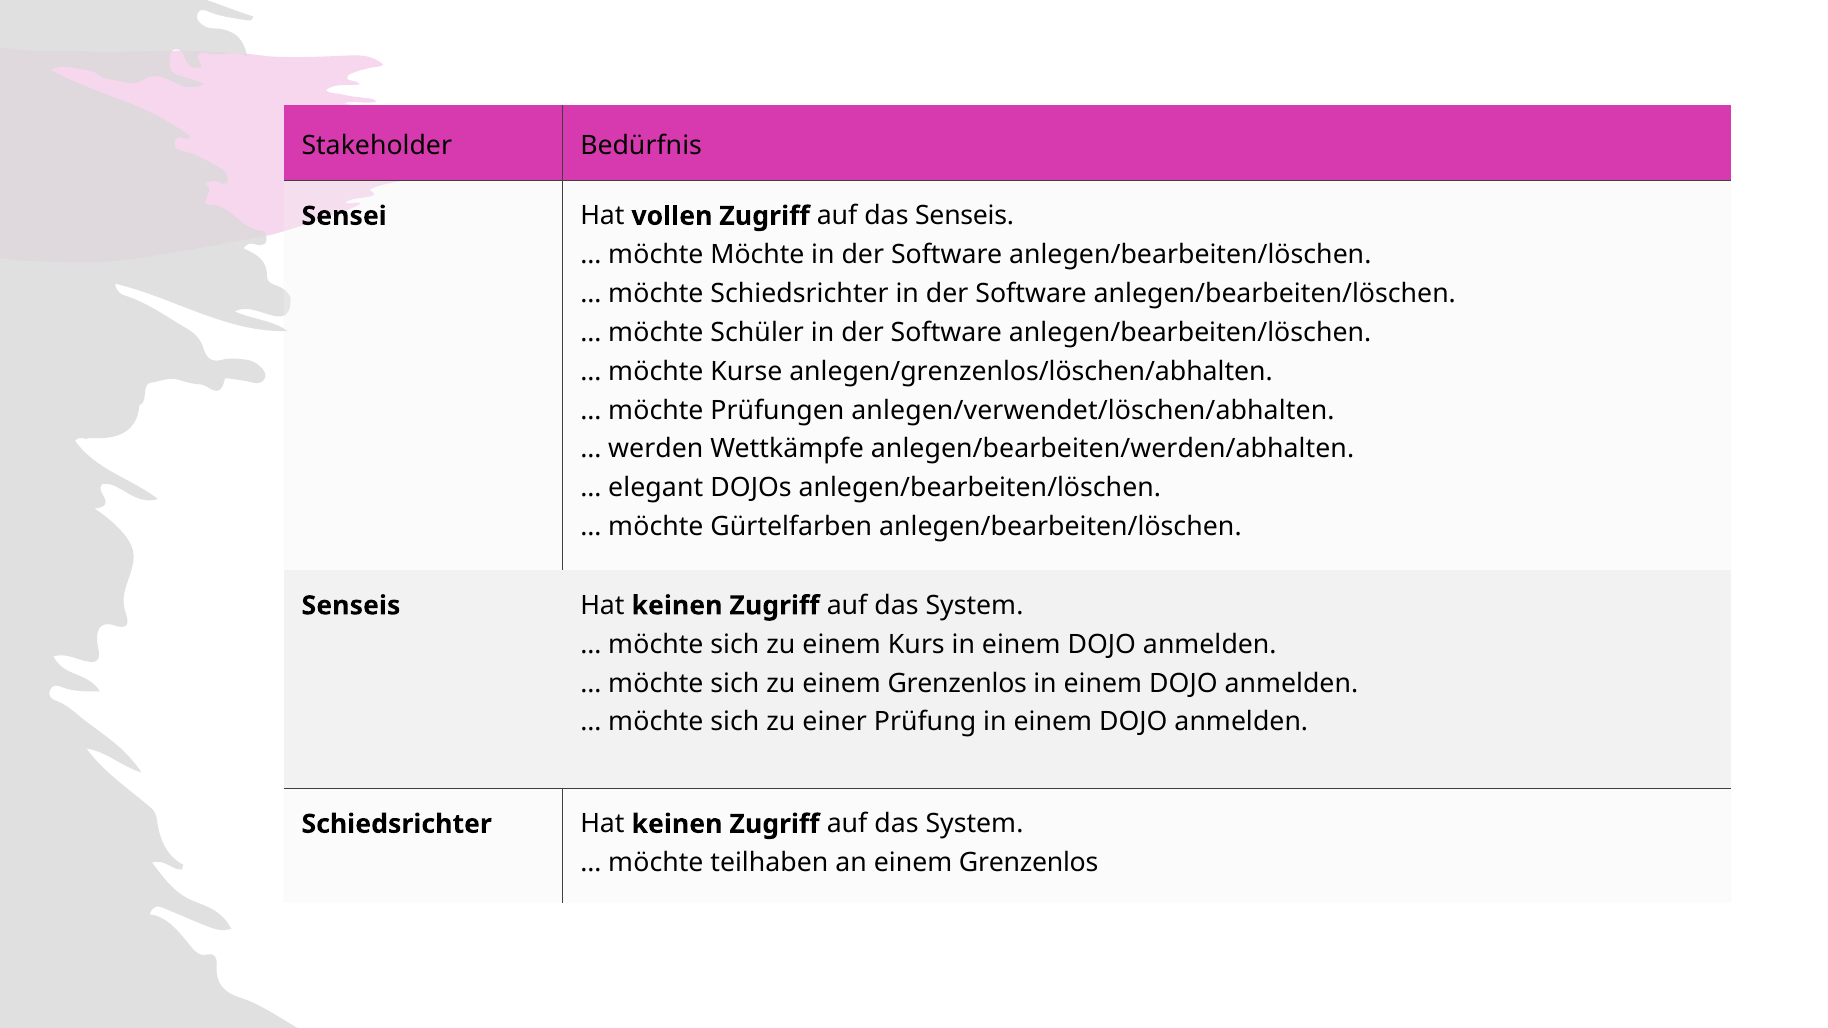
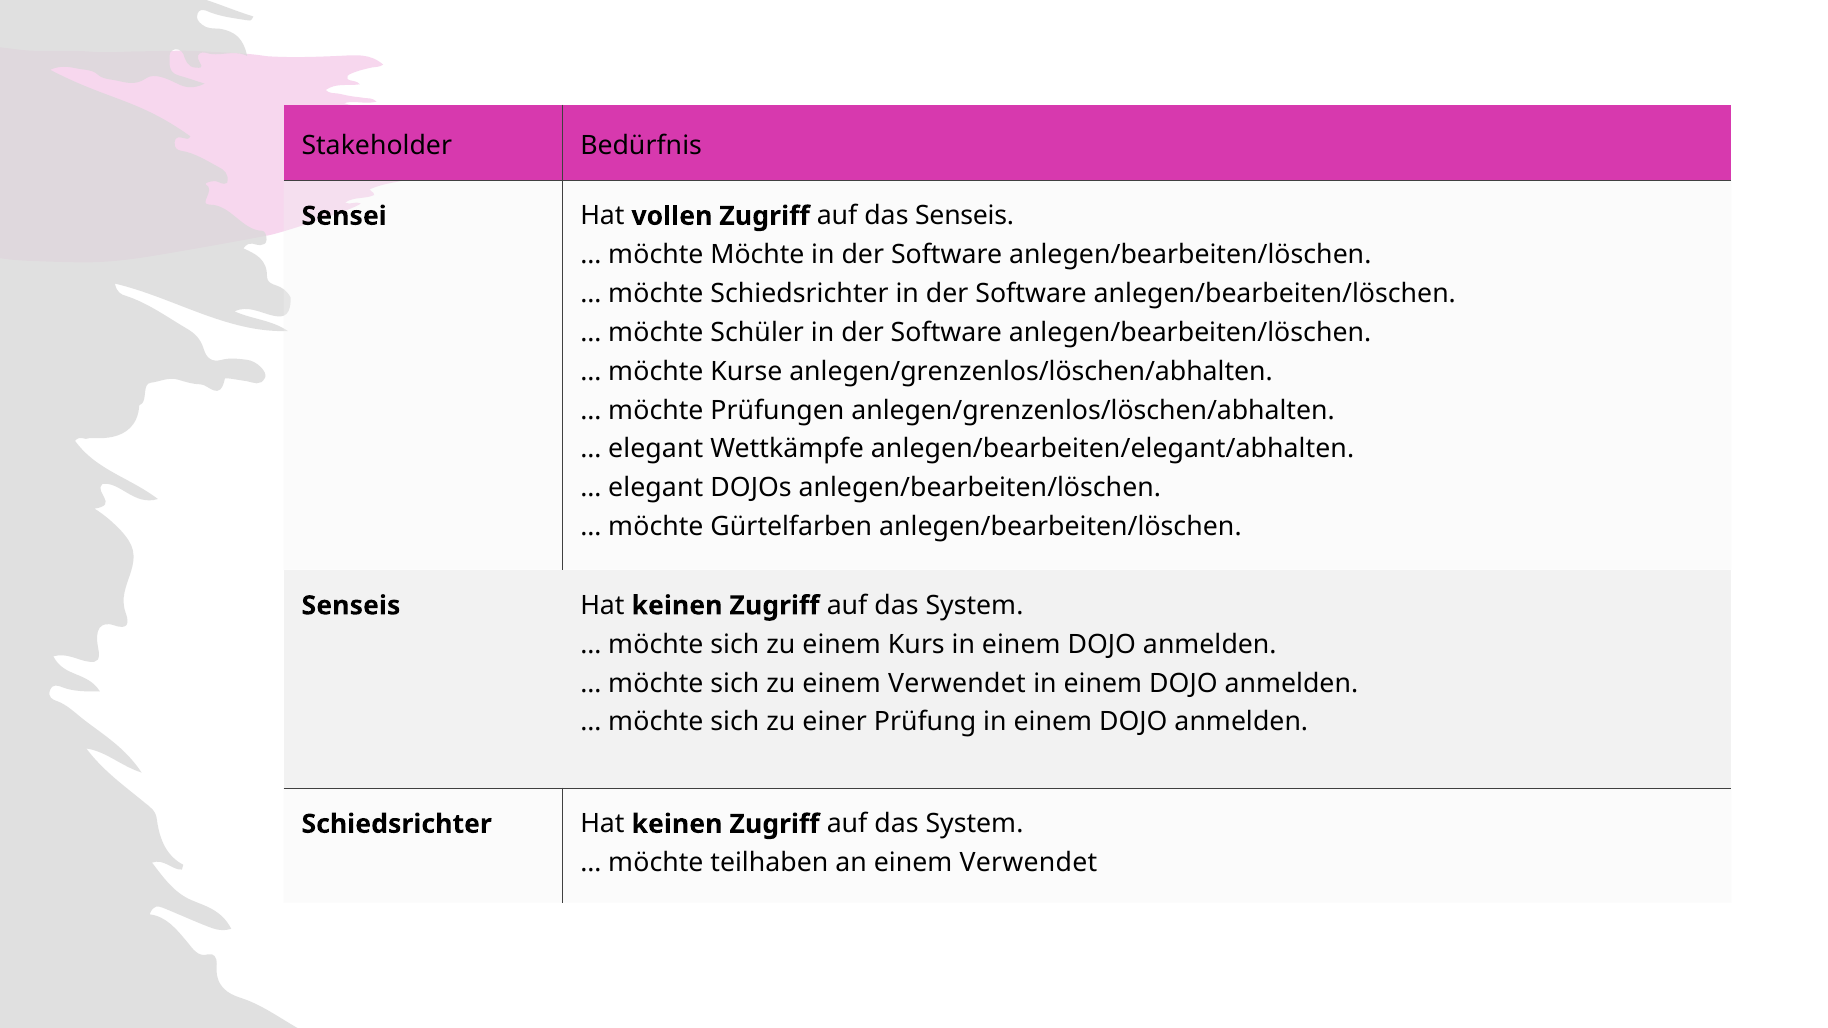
Prüfungen anlegen/verwendet/löschen/abhalten: anlegen/verwendet/löschen/abhalten -> anlegen/grenzenlos/löschen/abhalten
werden at (656, 449): werden -> elegant
anlegen/bearbeiten/werden/abhalten: anlegen/bearbeiten/werden/abhalten -> anlegen/bearbeiten/elegant/abhalten
zu einem Grenzenlos: Grenzenlos -> Verwendet
an einem Grenzenlos: Grenzenlos -> Verwendet
